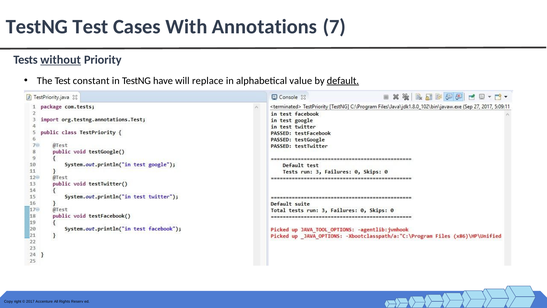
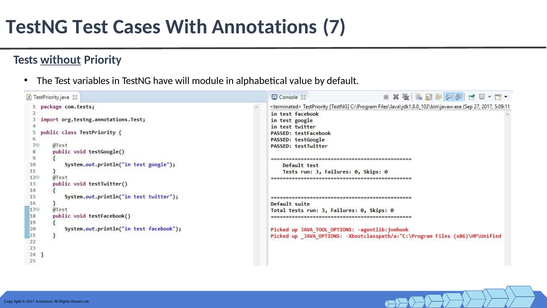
constant: constant -> variables
replace: replace -> module
default underline: present -> none
